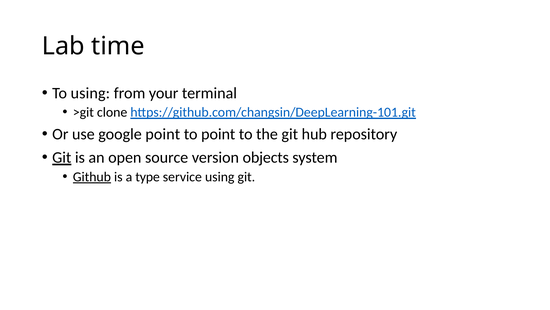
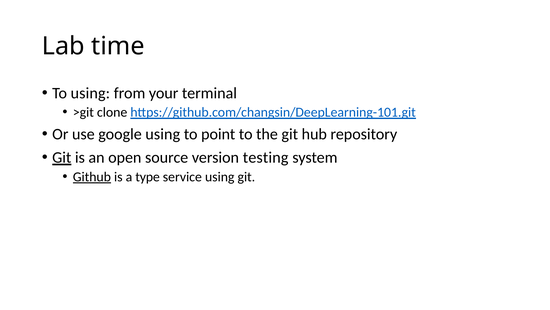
google point: point -> using
objects: objects -> testing
